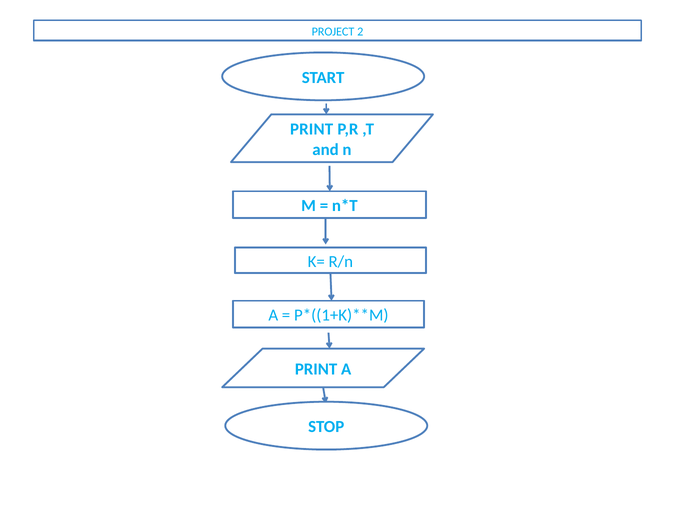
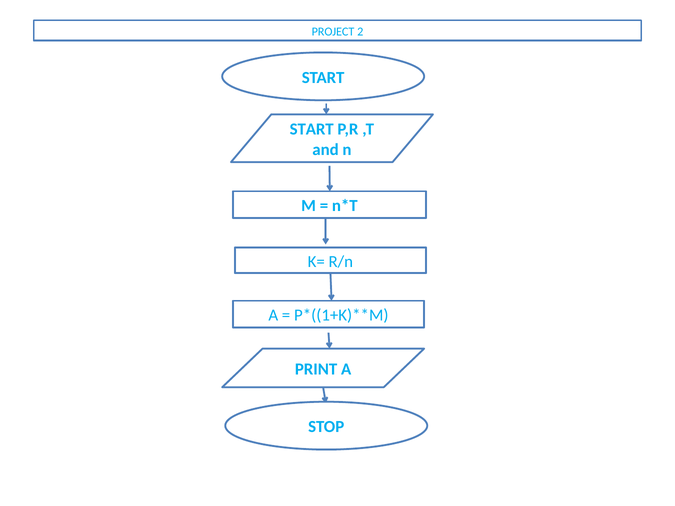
PRINT at (312, 129): PRINT -> START
